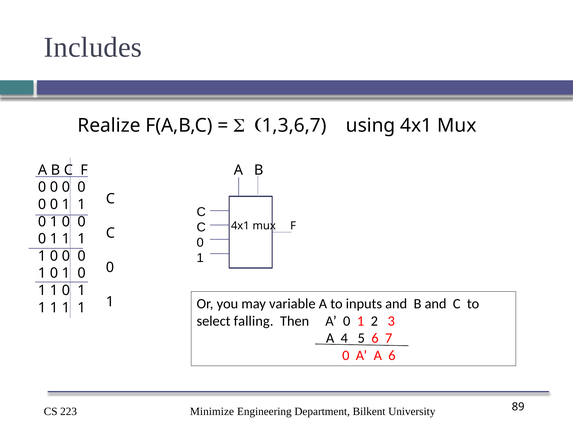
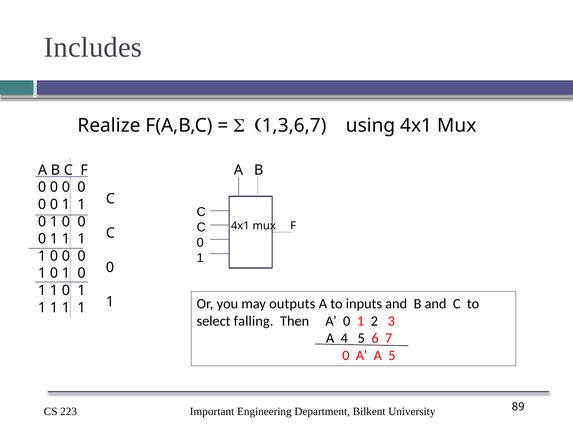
variable: variable -> outputs
A 6: 6 -> 5
Minimize: Minimize -> Important
